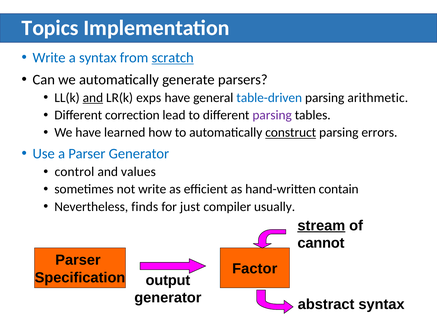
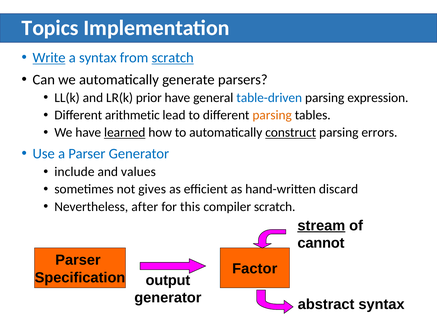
Write at (49, 58) underline: none -> present
and at (93, 98) underline: present -> none
exps: exps -> prior
arithmetic: arithmetic -> expression
correction: correction -> arithmetic
parsing at (272, 115) colour: purple -> orange
learned underline: none -> present
control: control -> include
not write: write -> gives
contain: contain -> discard
finds: finds -> after
just: just -> this
compiler usually: usually -> scratch
